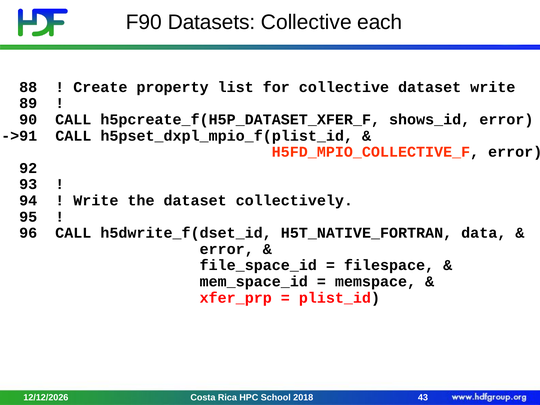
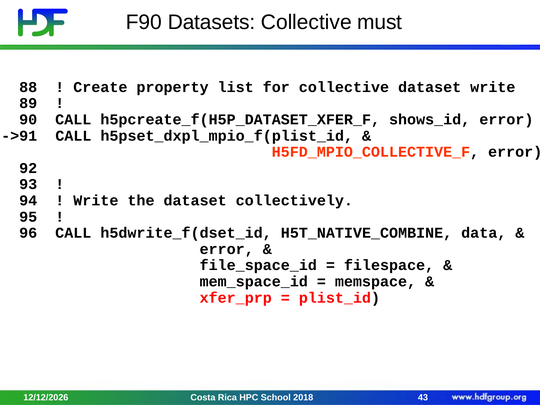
each: each -> must
H5T_NATIVE_FORTRAN: H5T_NATIVE_FORTRAN -> H5T_NATIVE_COMBINE
